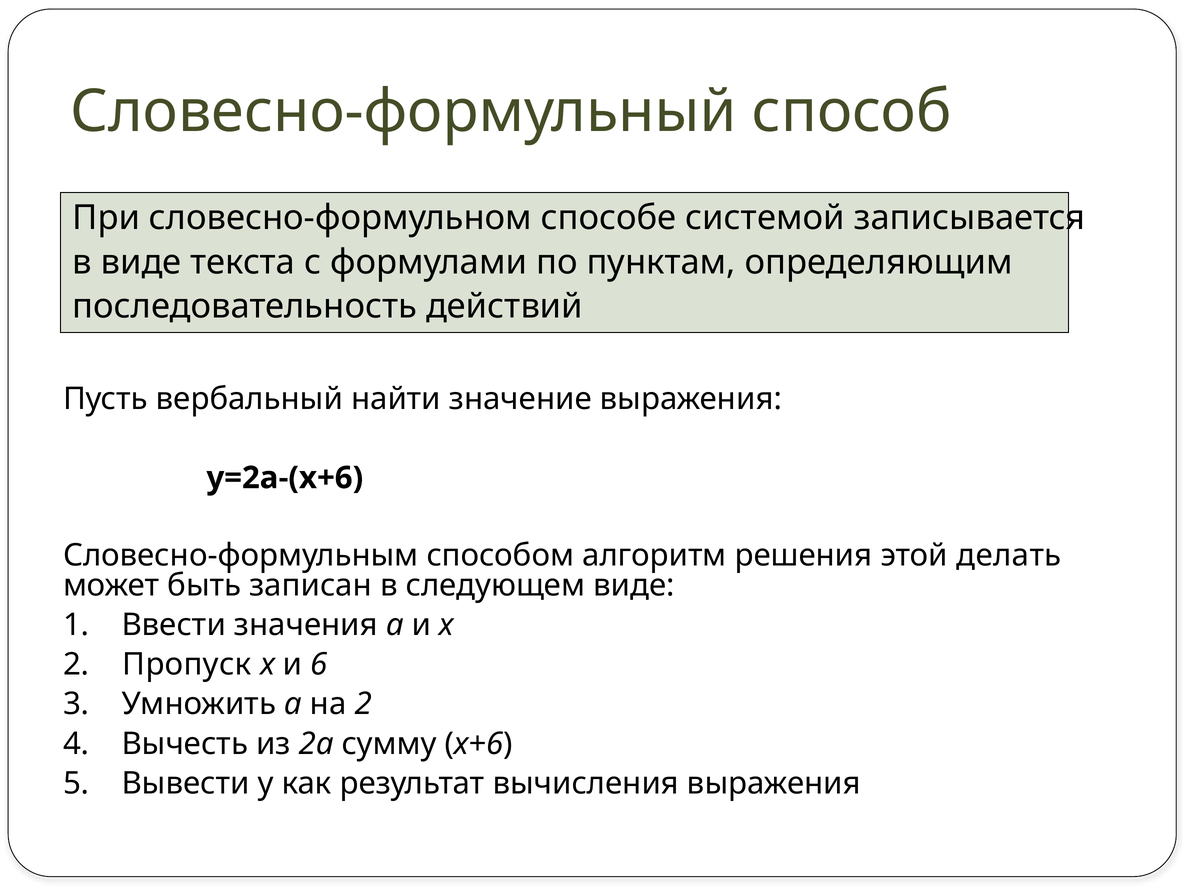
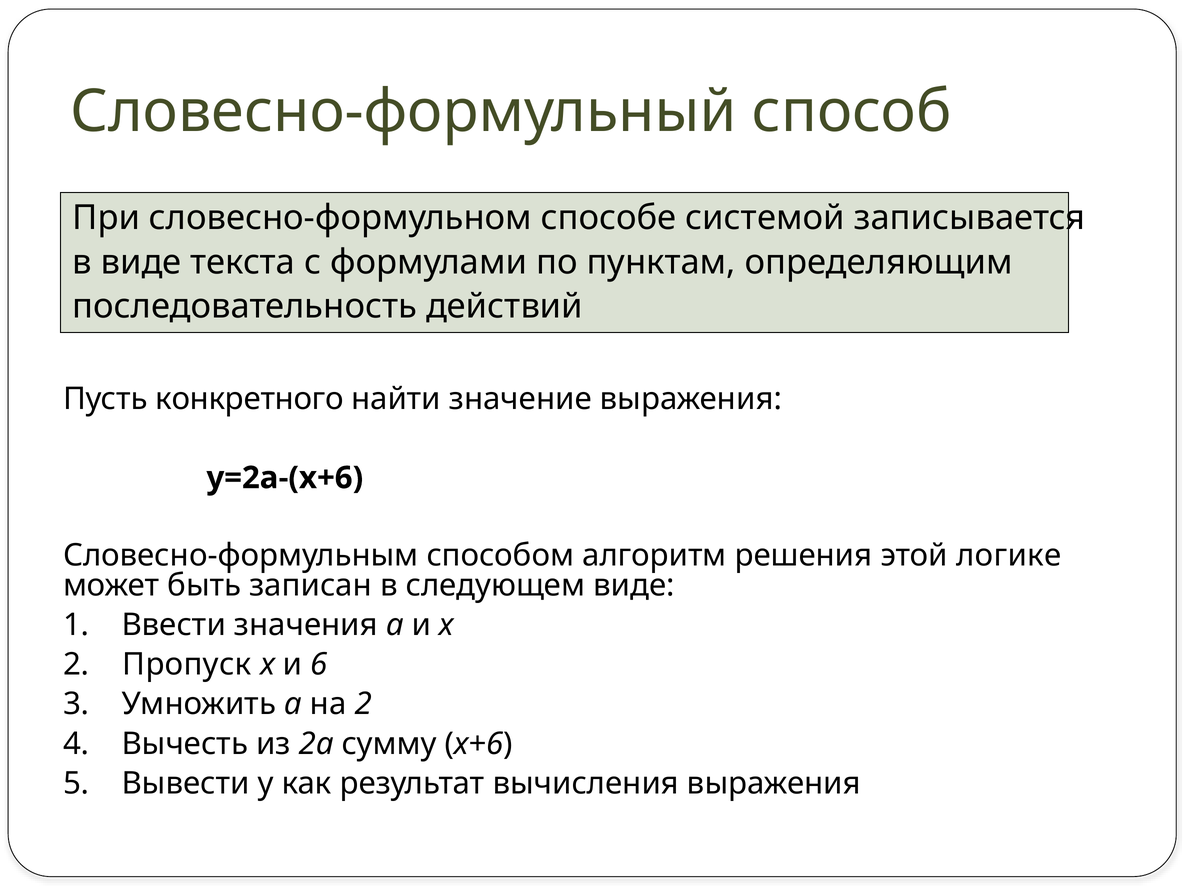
вербальный: вербальный -> конкретного
делать: делать -> логике
